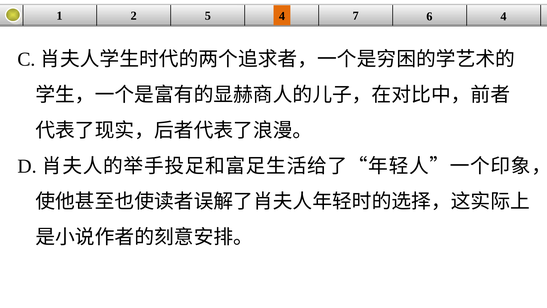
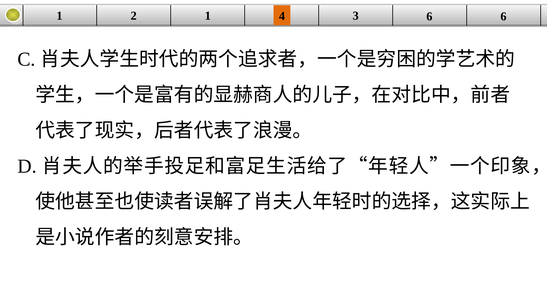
2 5: 5 -> 1
7: 7 -> 3
6 4: 4 -> 6
